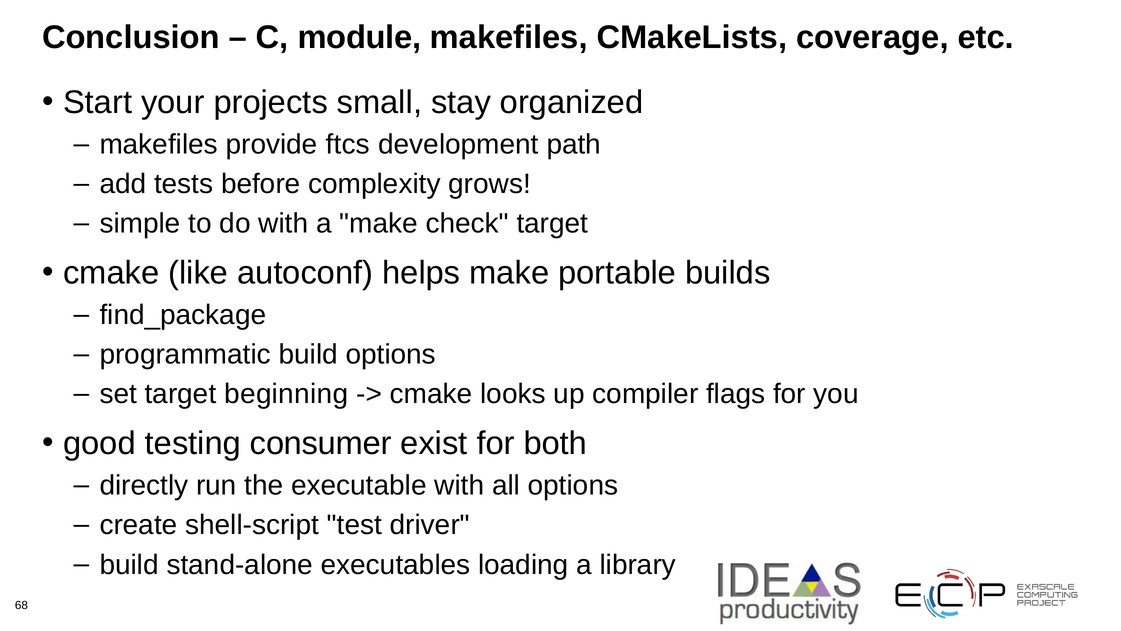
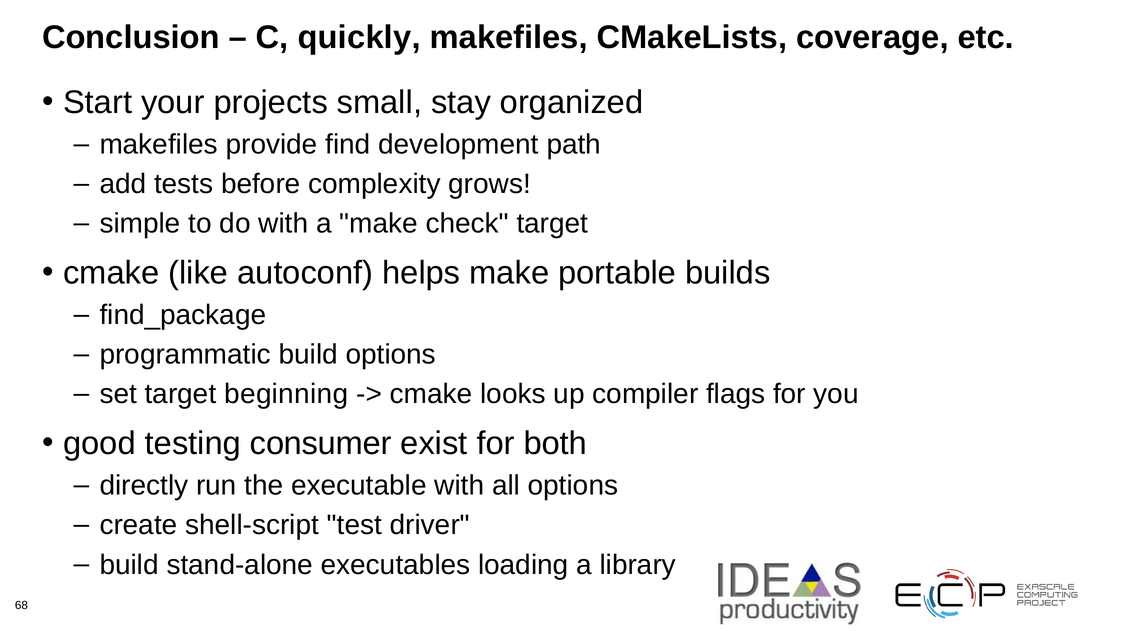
module: module -> quickly
ftcs: ftcs -> find
